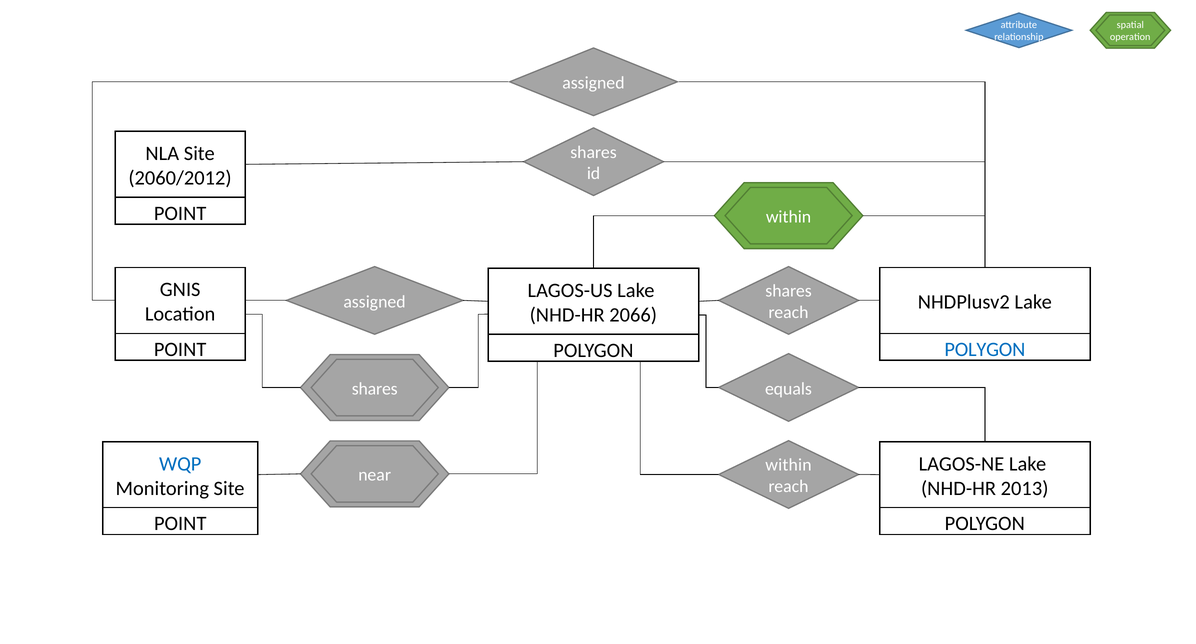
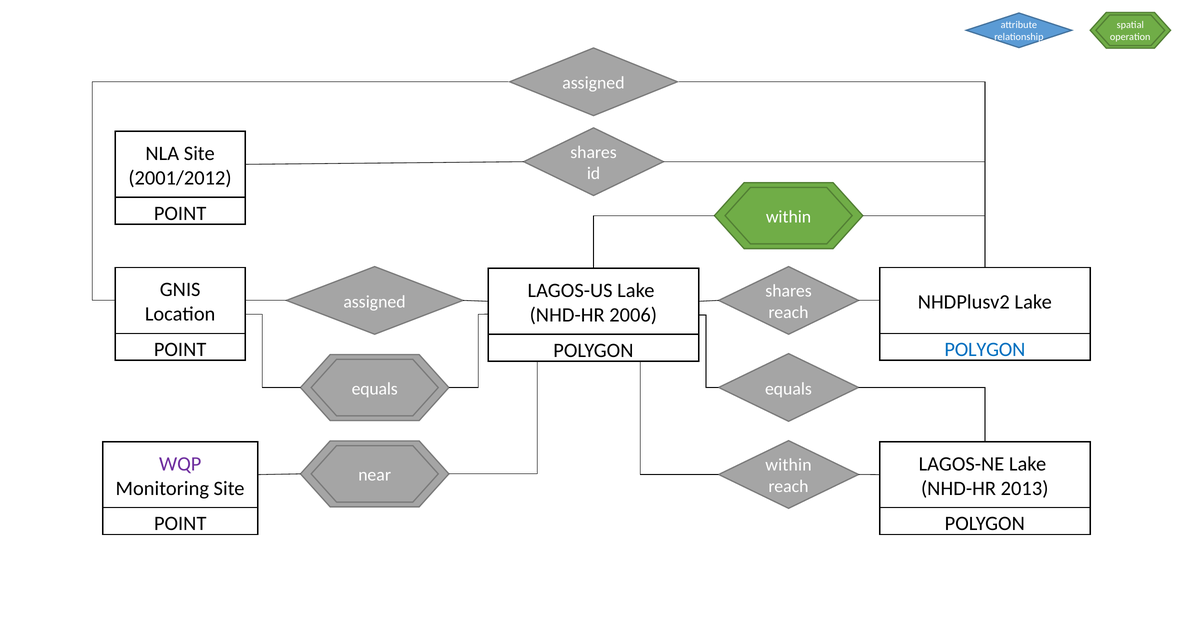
2060/2012: 2060/2012 -> 2001/2012
2066: 2066 -> 2006
shares at (375, 389): shares -> equals
WQP colour: blue -> purple
